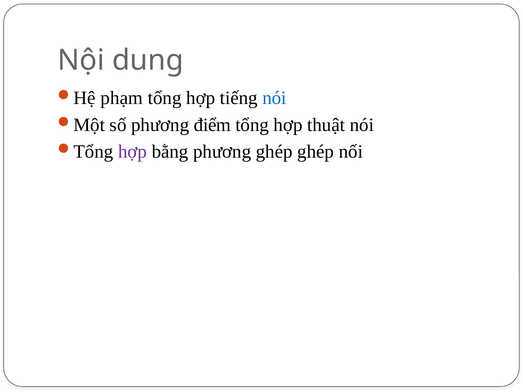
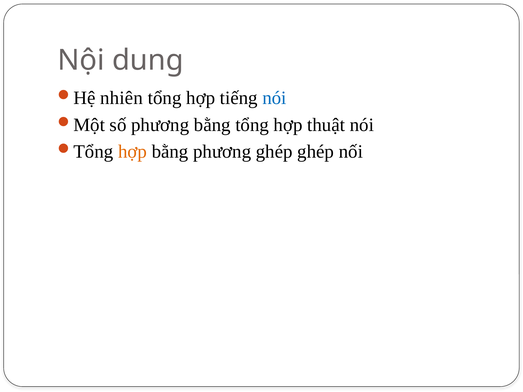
phạm: phạm -> nhiên
phương điểm: điểm -> bằng
hợp at (132, 152) colour: purple -> orange
